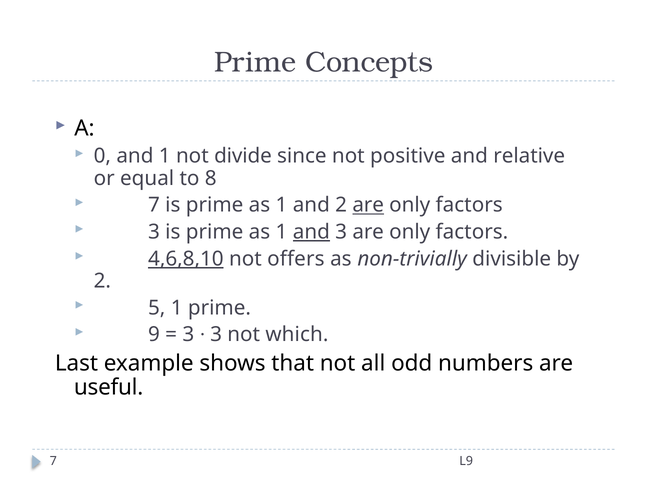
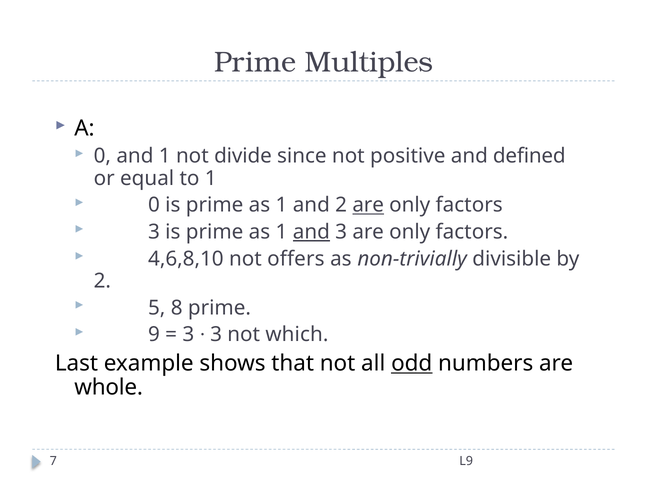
Concepts: Concepts -> Multiples
relative: relative -> defined
to 8: 8 -> 1
7 at (154, 205): 7 -> 0
4,6,8,10 underline: present -> none
5 1: 1 -> 8
odd underline: none -> present
useful: useful -> whole
